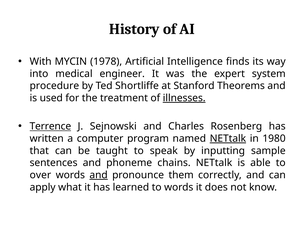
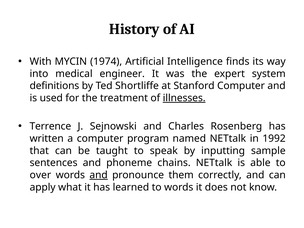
1978: 1978 -> 1974
procedure: procedure -> definitions
Stanford Theorems: Theorems -> Computer
Terrence underline: present -> none
NETtalk at (228, 139) underline: present -> none
1980: 1980 -> 1992
